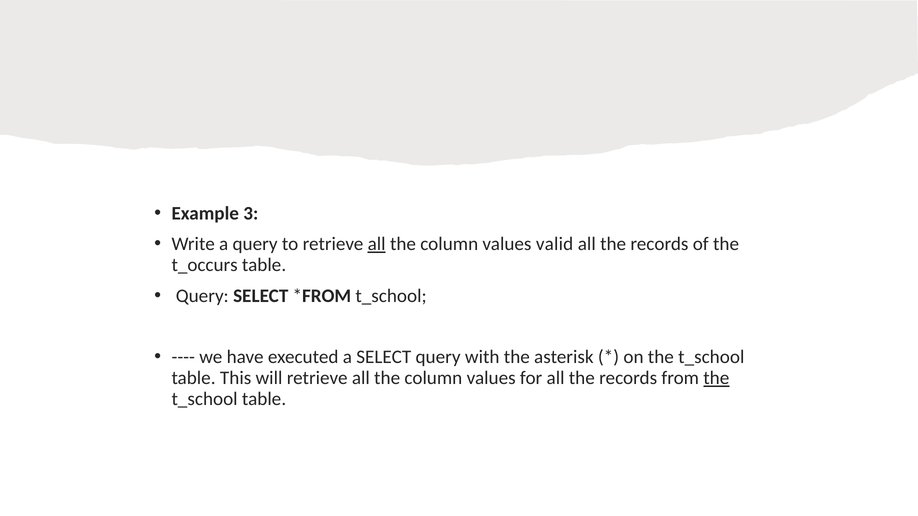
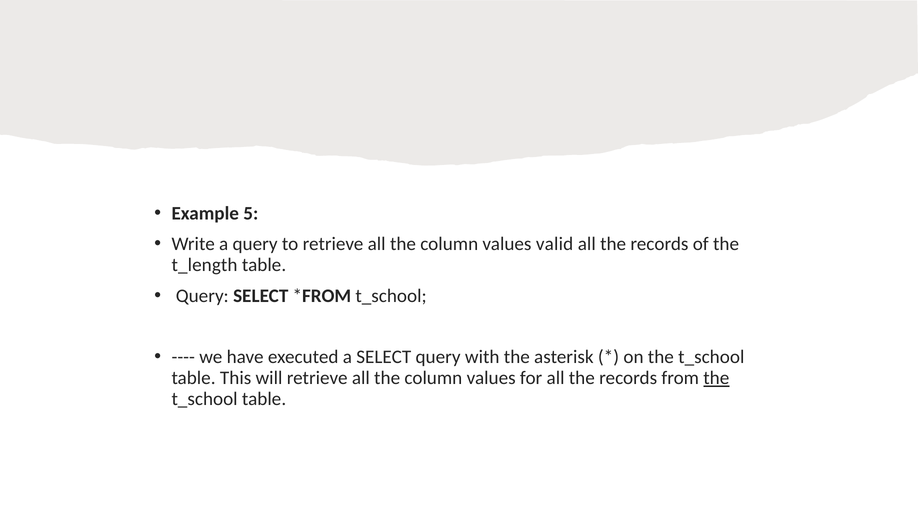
3: 3 -> 5
all at (377, 244) underline: present -> none
t_occurs: t_occurs -> t_length
